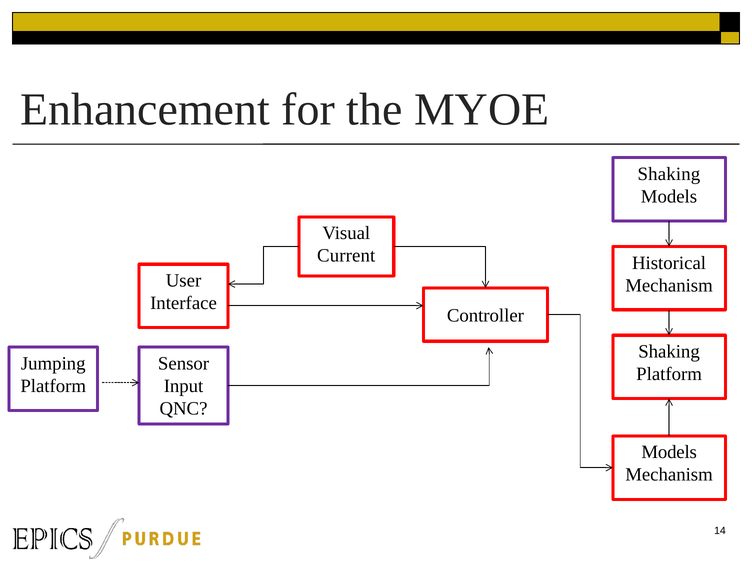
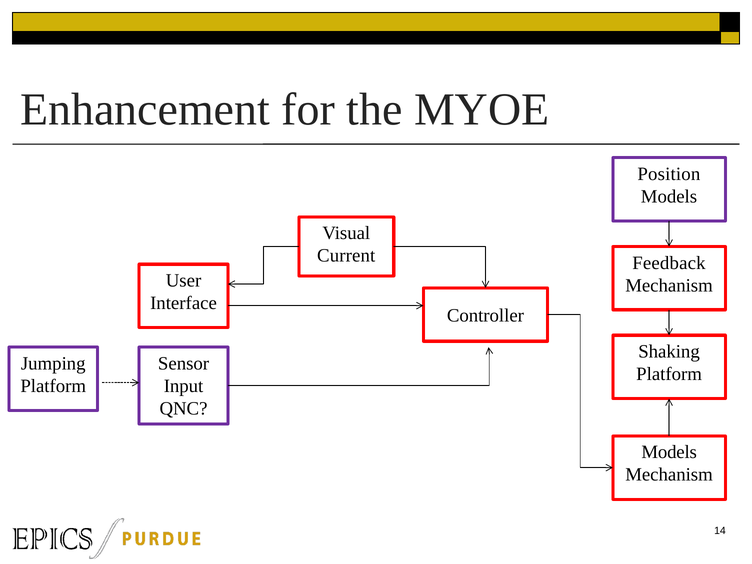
Shaking at (669, 174): Shaking -> Position
Historical: Historical -> Feedback
